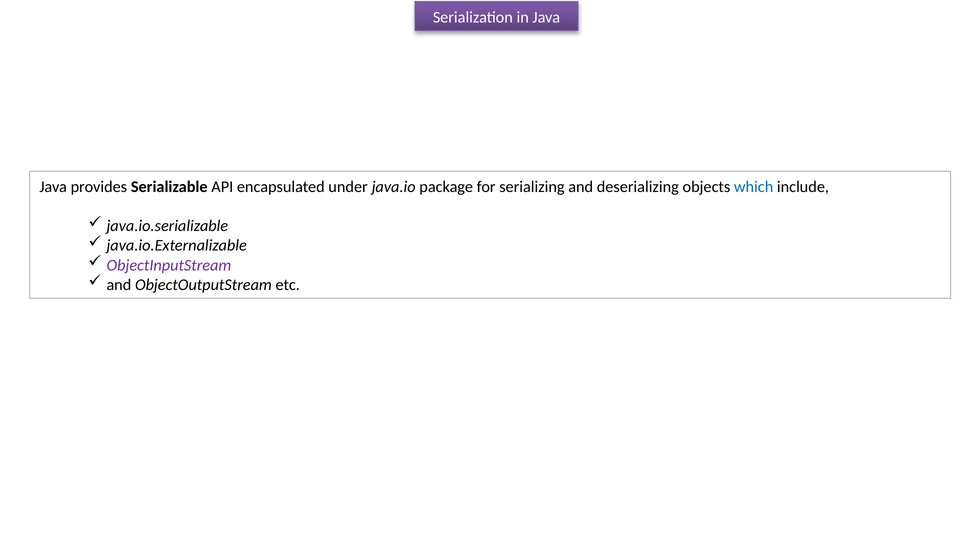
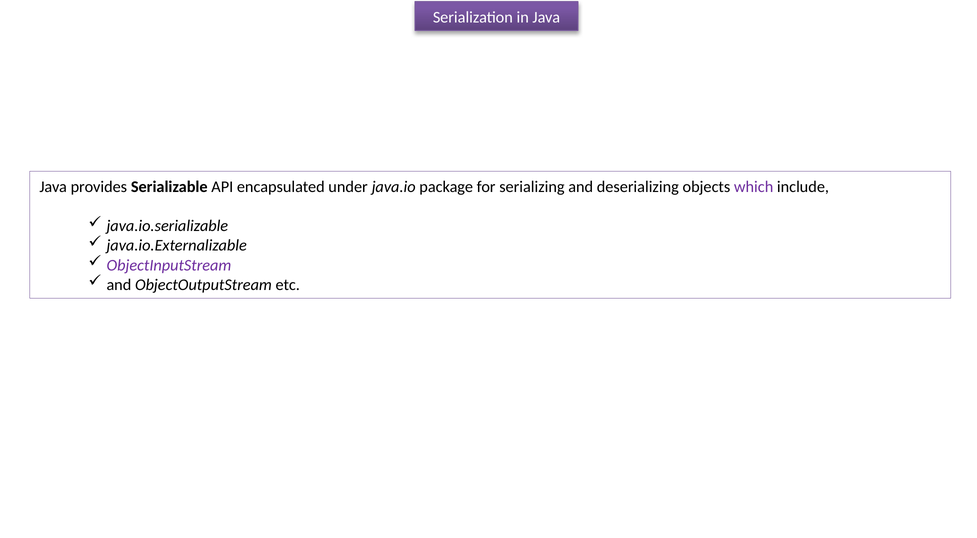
which colour: blue -> purple
